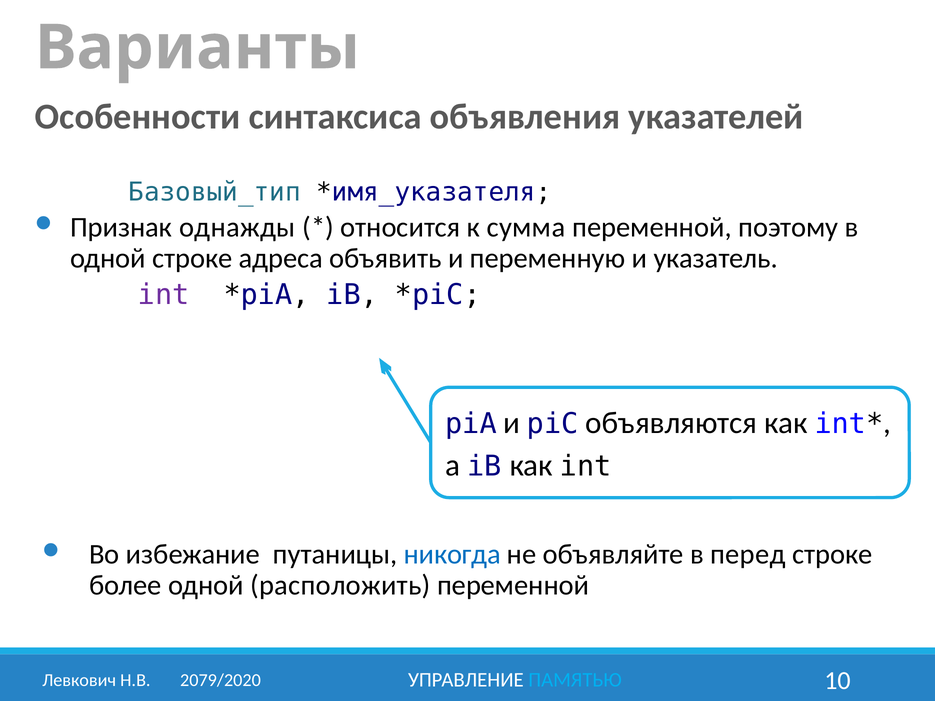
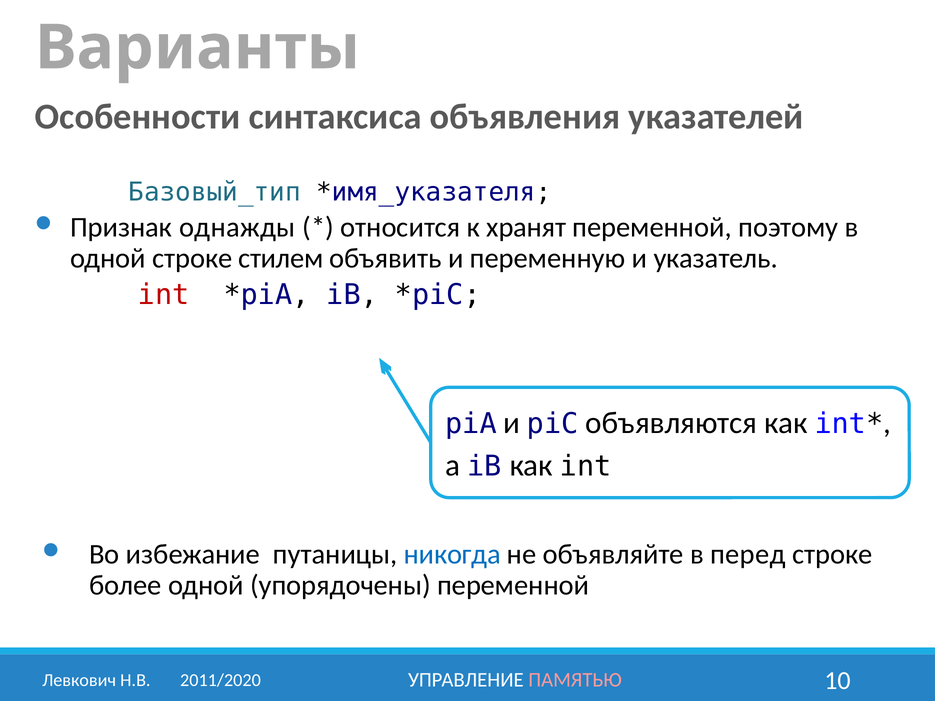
сумма: сумма -> хранят
адреса: адреса -> стилем
int at (164, 295) colour: purple -> red
расположить: расположить -> упорядочены
ПАМЯТЬЮ colour: light blue -> pink
2079/2020: 2079/2020 -> 2011/2020
